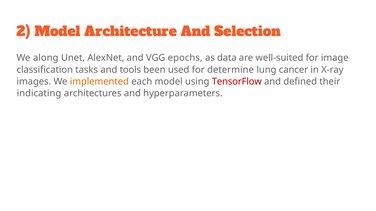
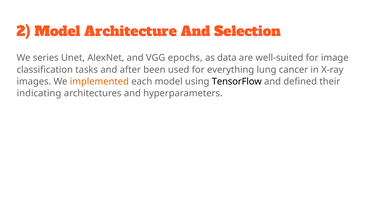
along: along -> series
tools: tools -> after
determine: determine -> everything
TensorFlow colour: red -> black
